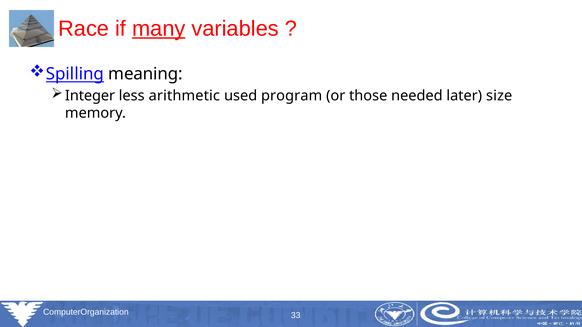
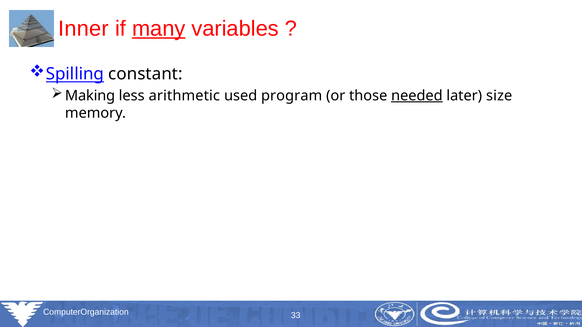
Race: Race -> Inner
meaning: meaning -> constant
Integer: Integer -> Making
needed underline: none -> present
